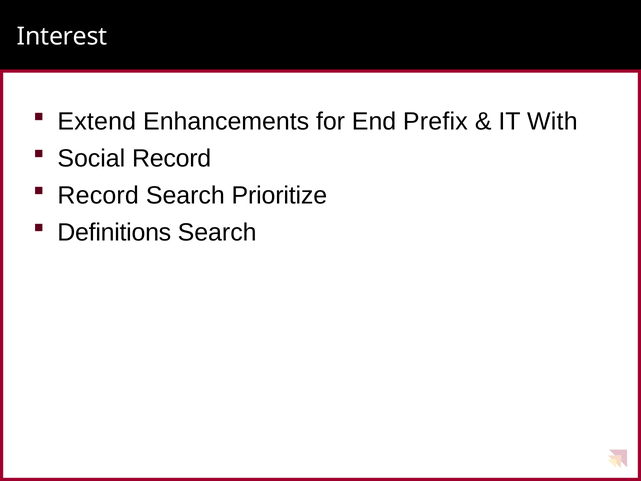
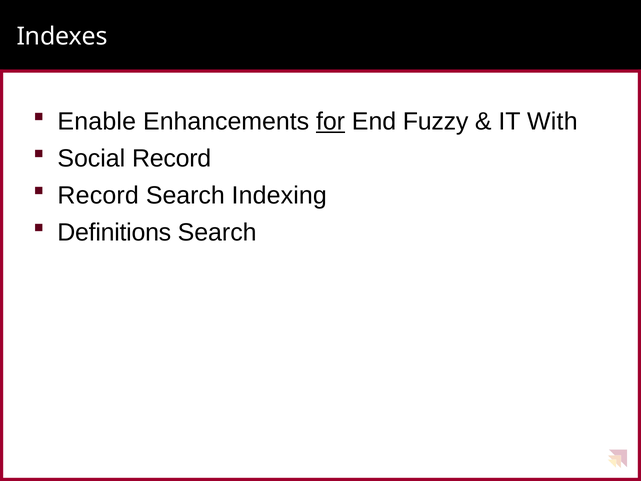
Interest: Interest -> Indexes
Extend: Extend -> Enable
for underline: none -> present
Prefix: Prefix -> Fuzzy
Prioritize: Prioritize -> Indexing
